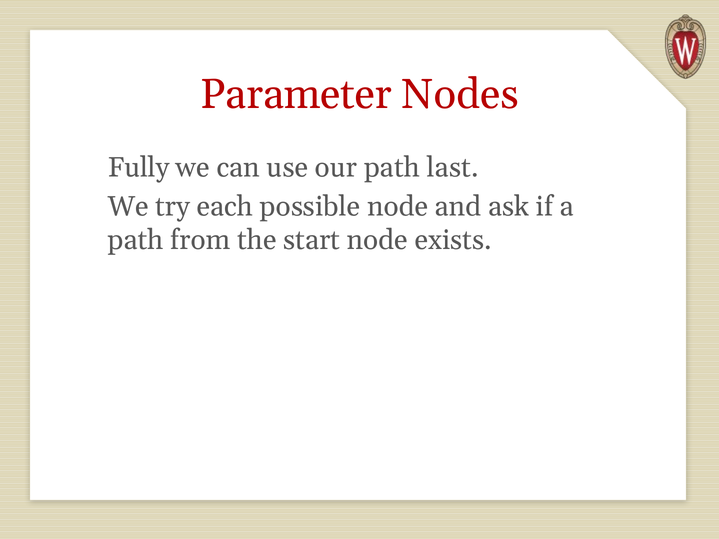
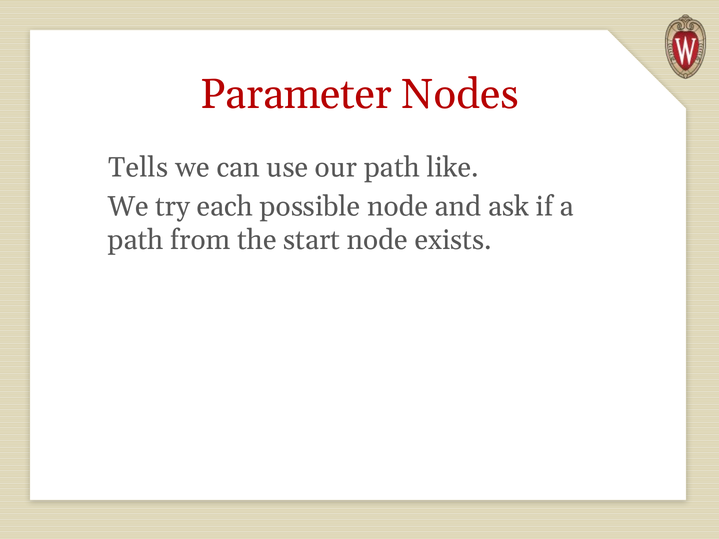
Fully: Fully -> Tells
last: last -> like
